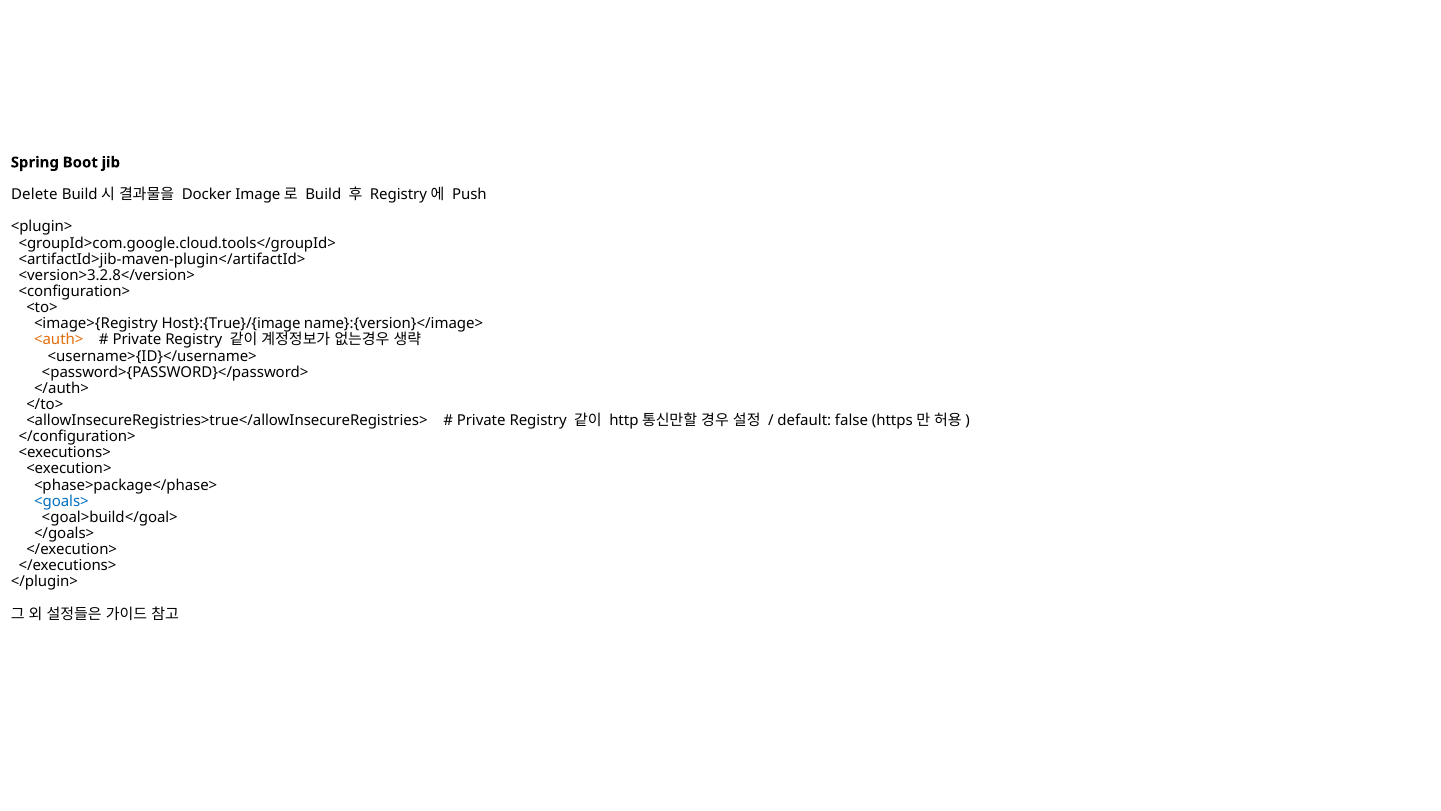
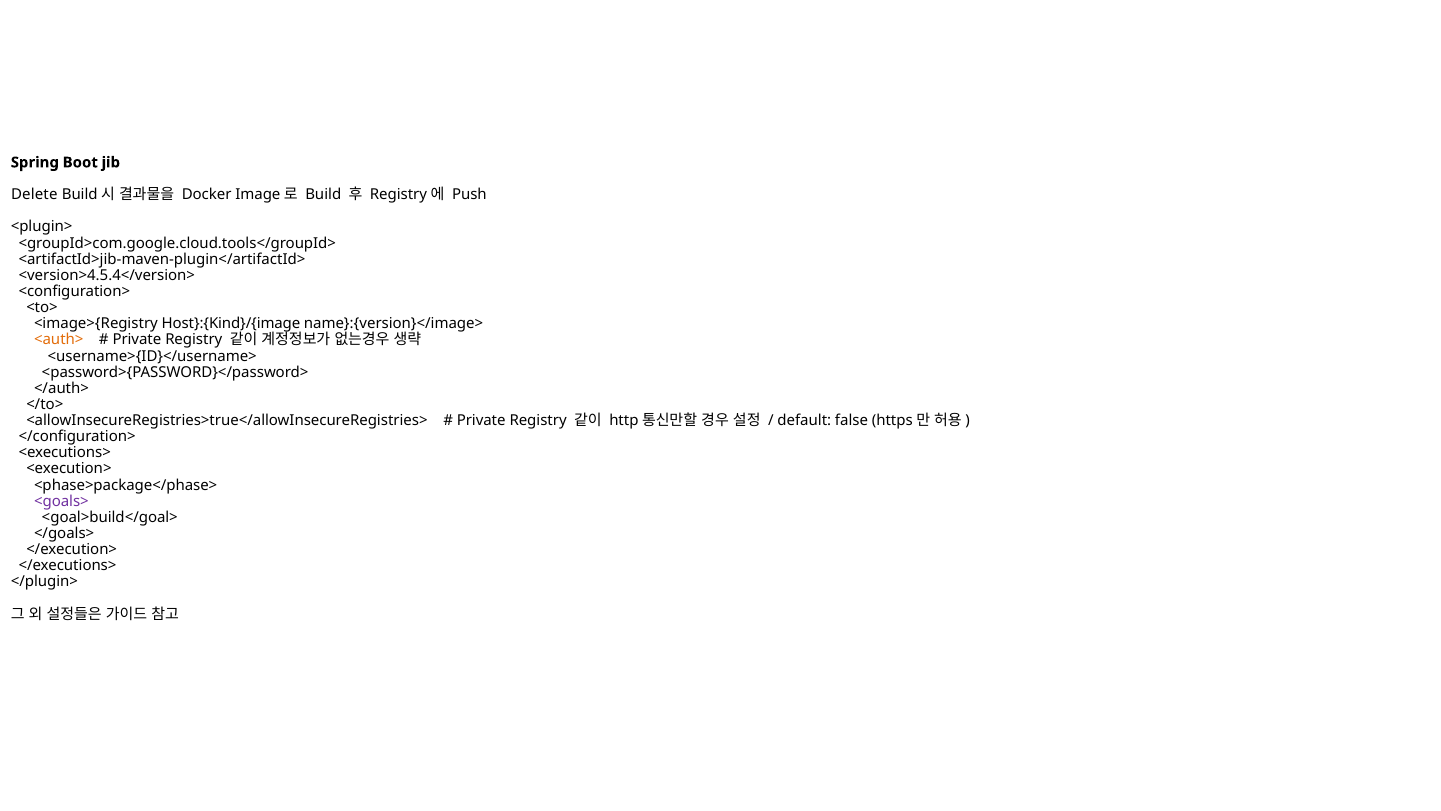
<version>3.2.8</version>: <version>3.2.8</version> -> <version>4.5.4</version>
Host}:{True}/{image: Host}:{True}/{image -> Host}:{Kind}/{image
<goals> colour: blue -> purple
